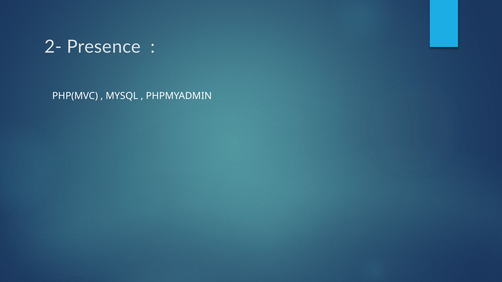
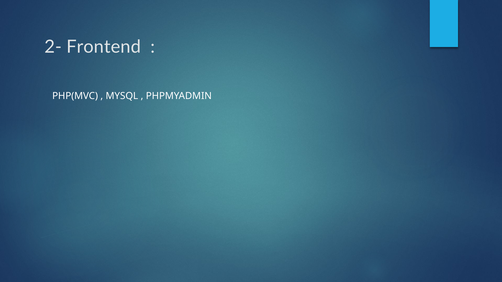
Presence: Presence -> Frontend
